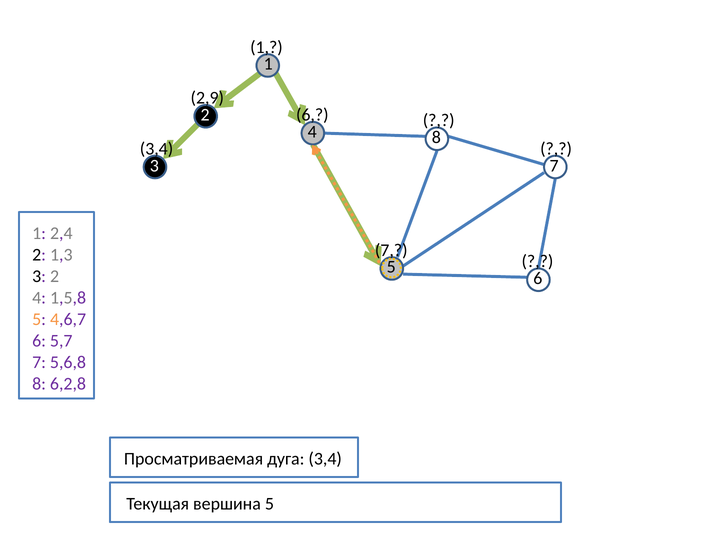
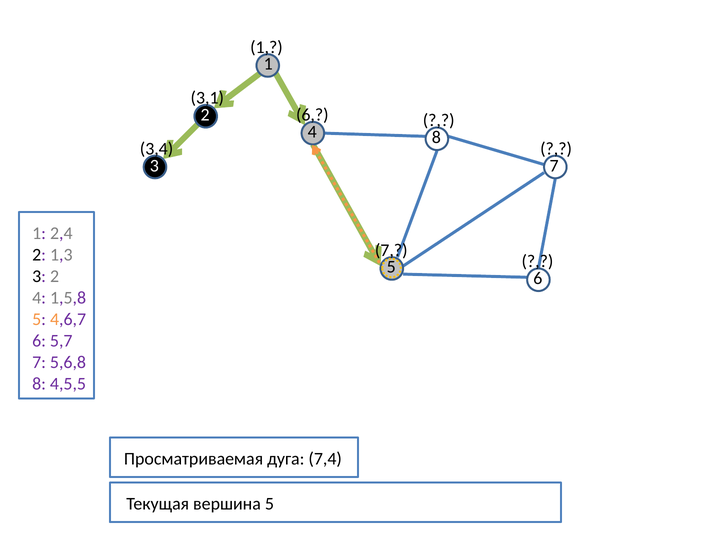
2,9: 2,9 -> 3,1
6,2,8: 6,2,8 -> 4,5,5
дуга 3,4: 3,4 -> 7,4
